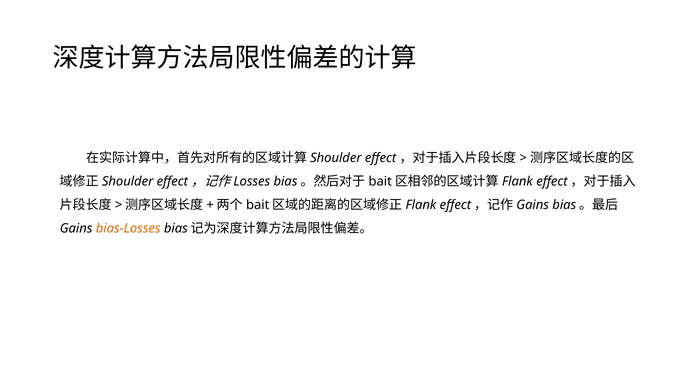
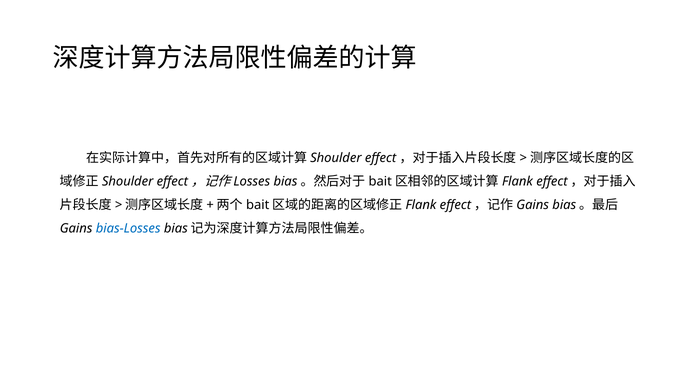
bias-Losses colour: orange -> blue
